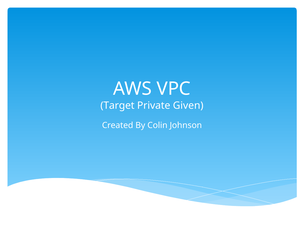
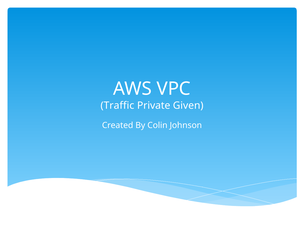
Target: Target -> Traffic
